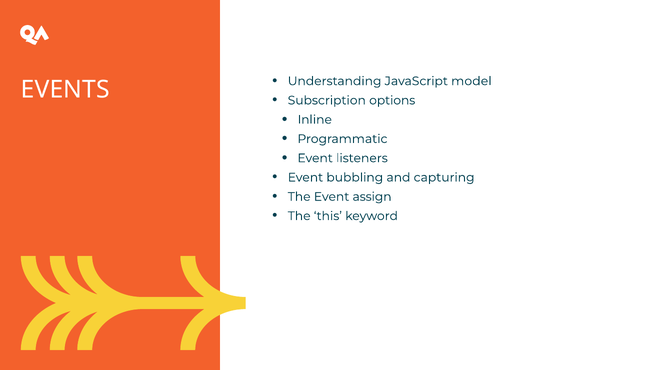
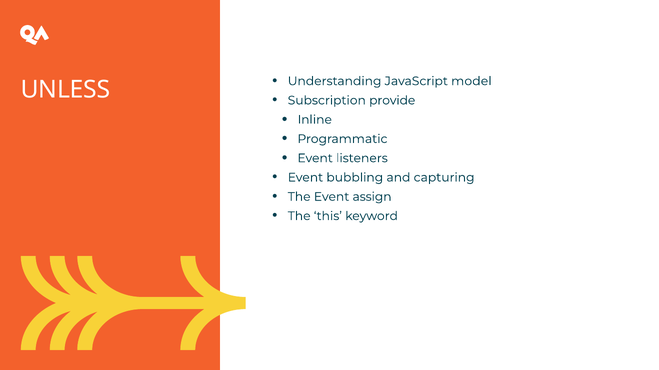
EVENTS: EVENTS -> UNLESS
options: options -> provide
